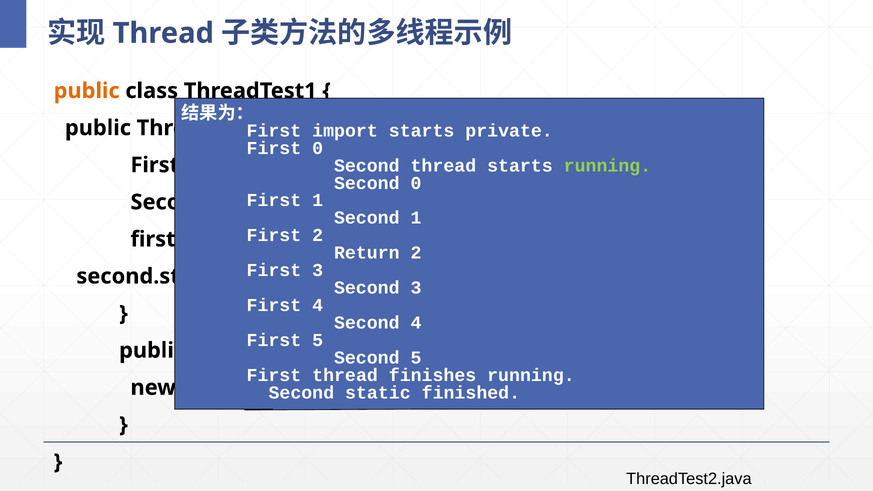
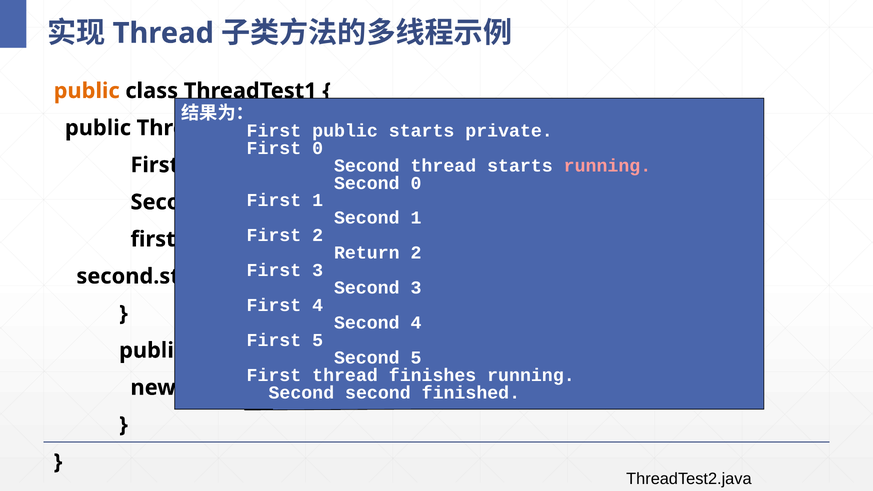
import at (345, 131): import -> public
running at (607, 166) colour: light green -> pink
static at (378, 393): static -> second
